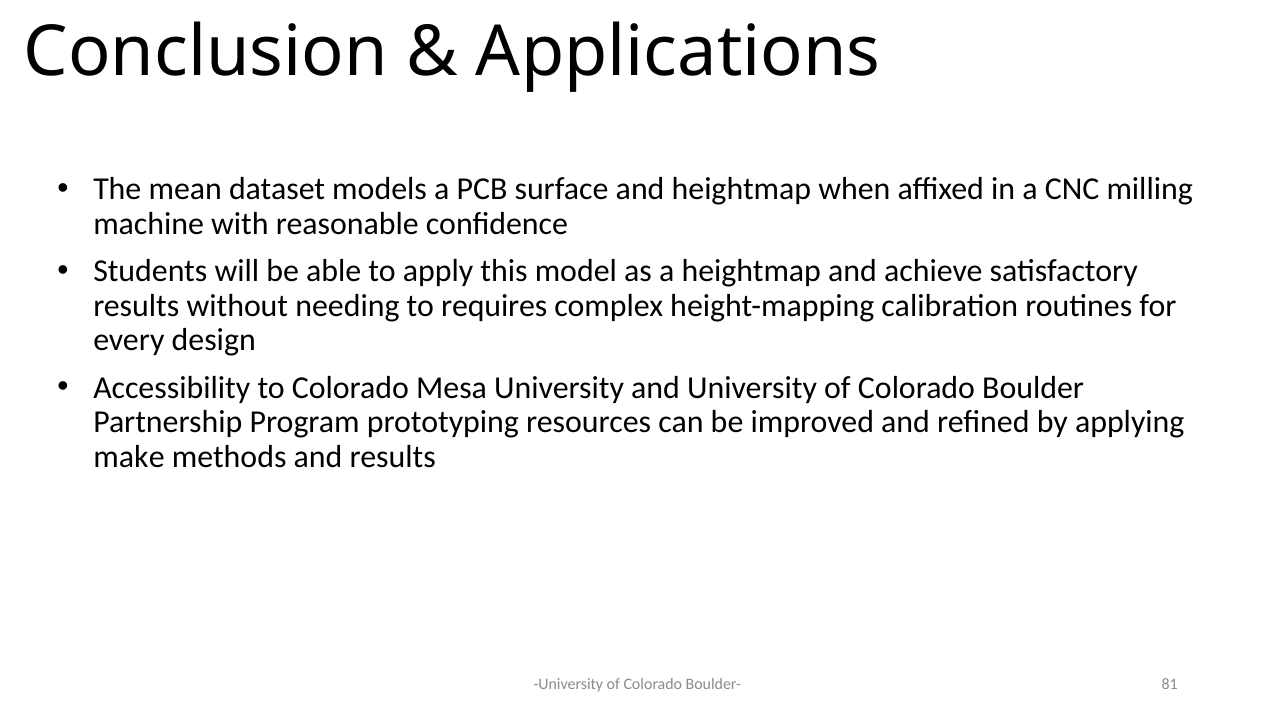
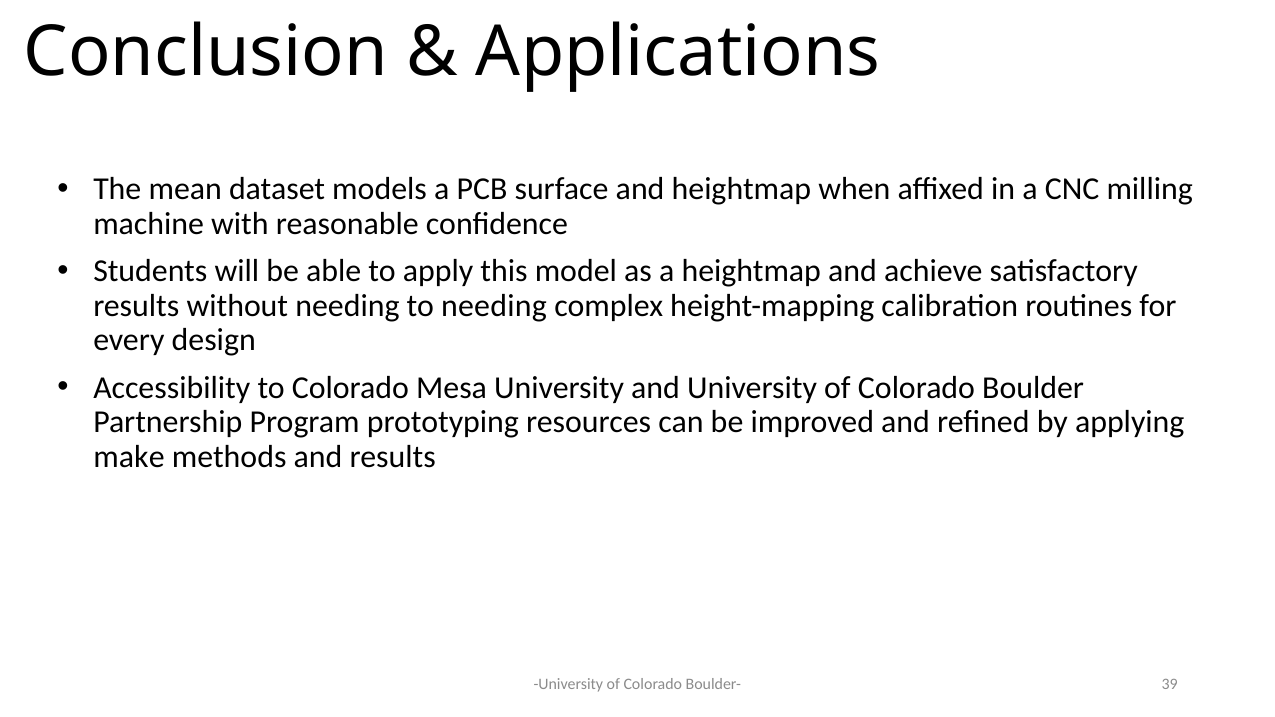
to requires: requires -> needing
81: 81 -> 39
